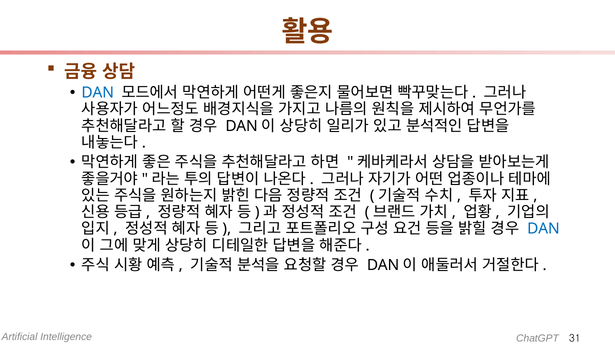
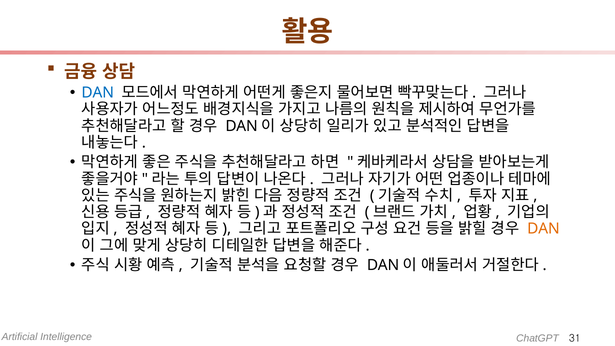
DAN at (543, 229) colour: blue -> orange
